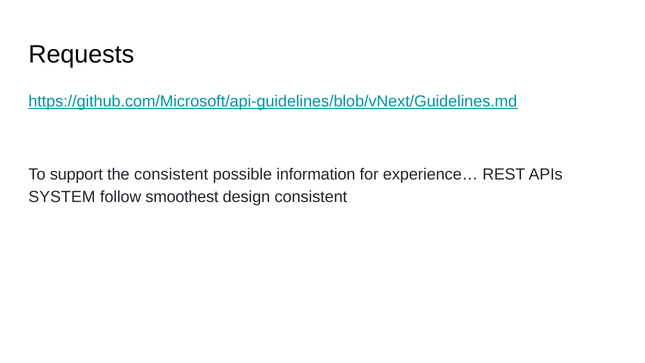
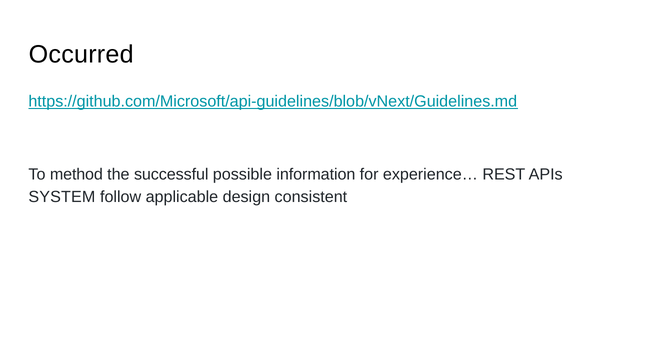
Requests: Requests -> Occurred
support: support -> method
the consistent: consistent -> successful
smoothest: smoothest -> applicable
